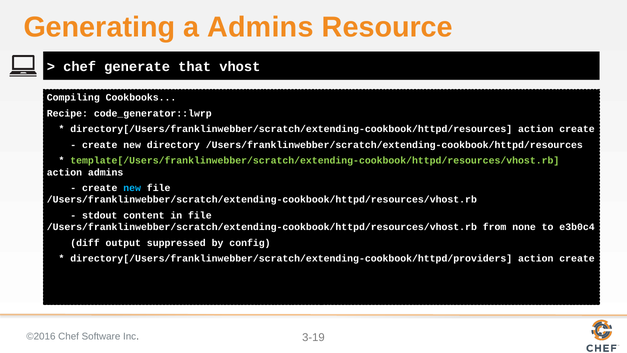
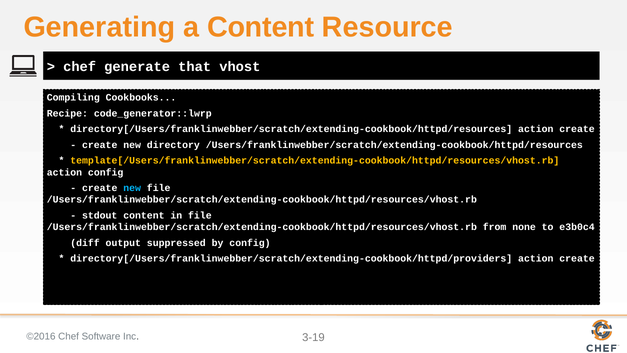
a Admins: Admins -> Content
template[/Users/franklinwebber/scratch/extending-cookbook/httpd/resources/vhost.rb colour: light green -> yellow
action admins: admins -> config
